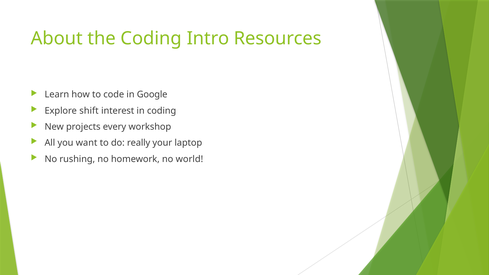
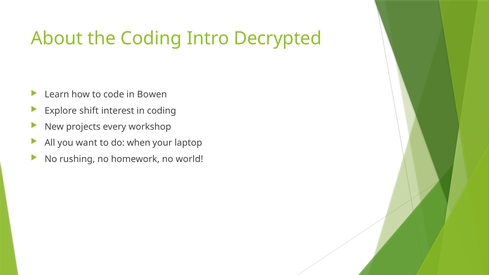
Resources: Resources -> Decrypted
Google: Google -> Bowen
really: really -> when
